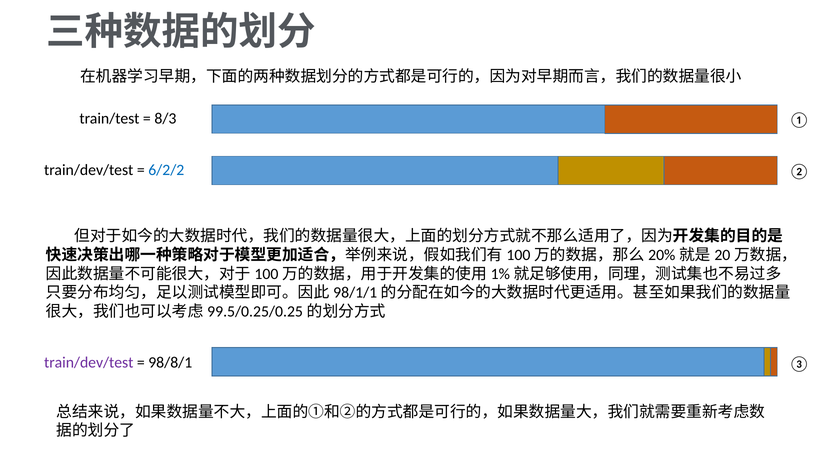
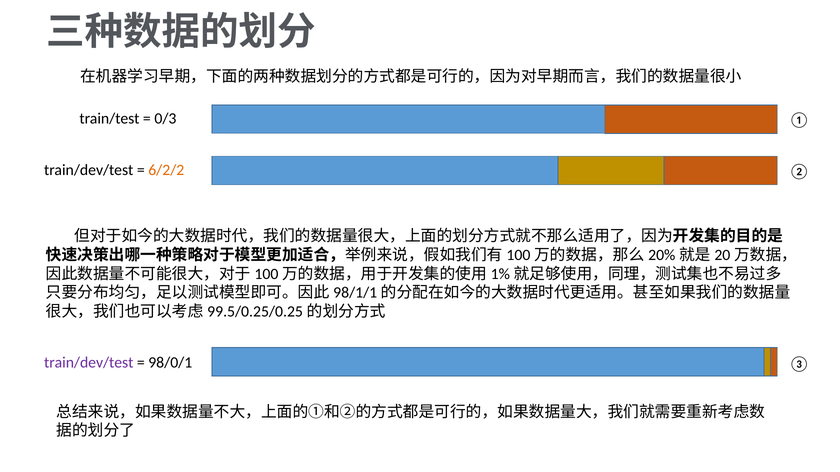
8/3: 8/3 -> 0/3
6/2/2 colour: blue -> orange
98/8/1: 98/8/1 -> 98/0/1
